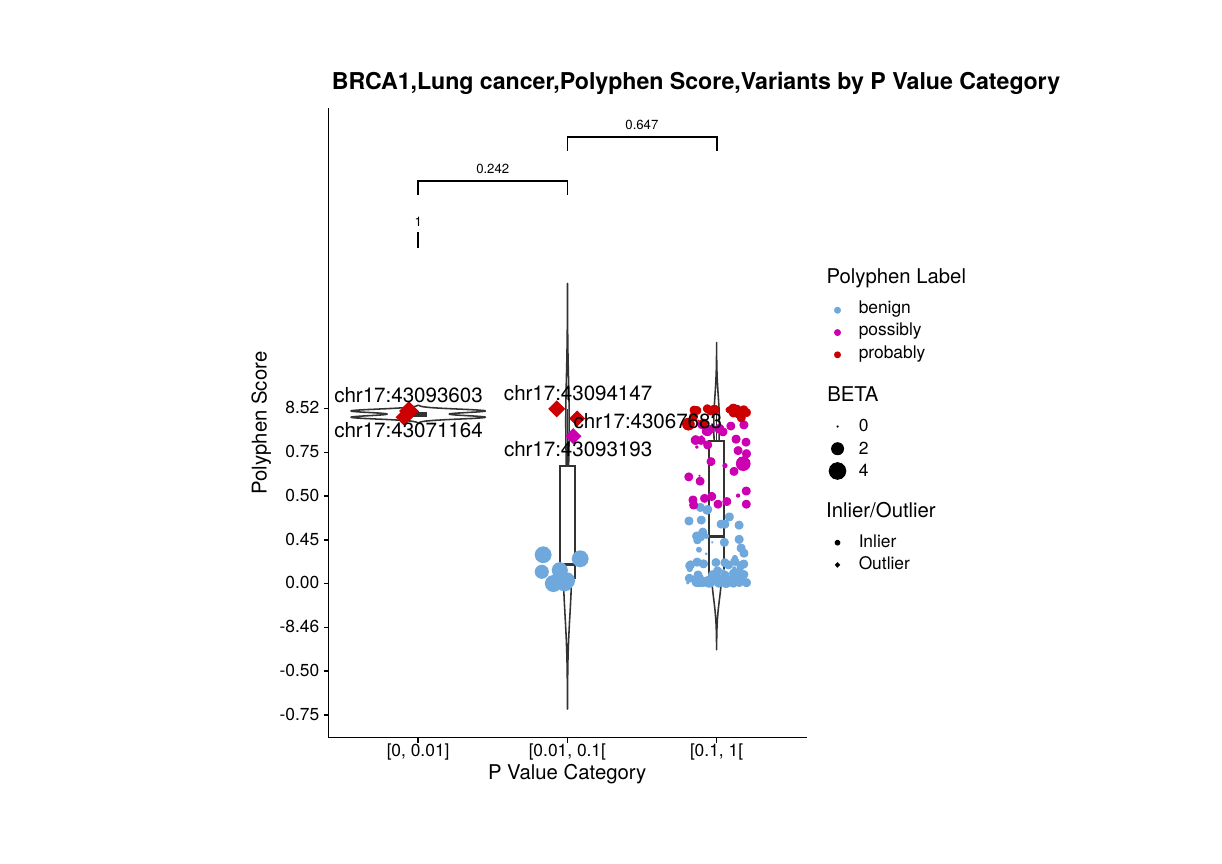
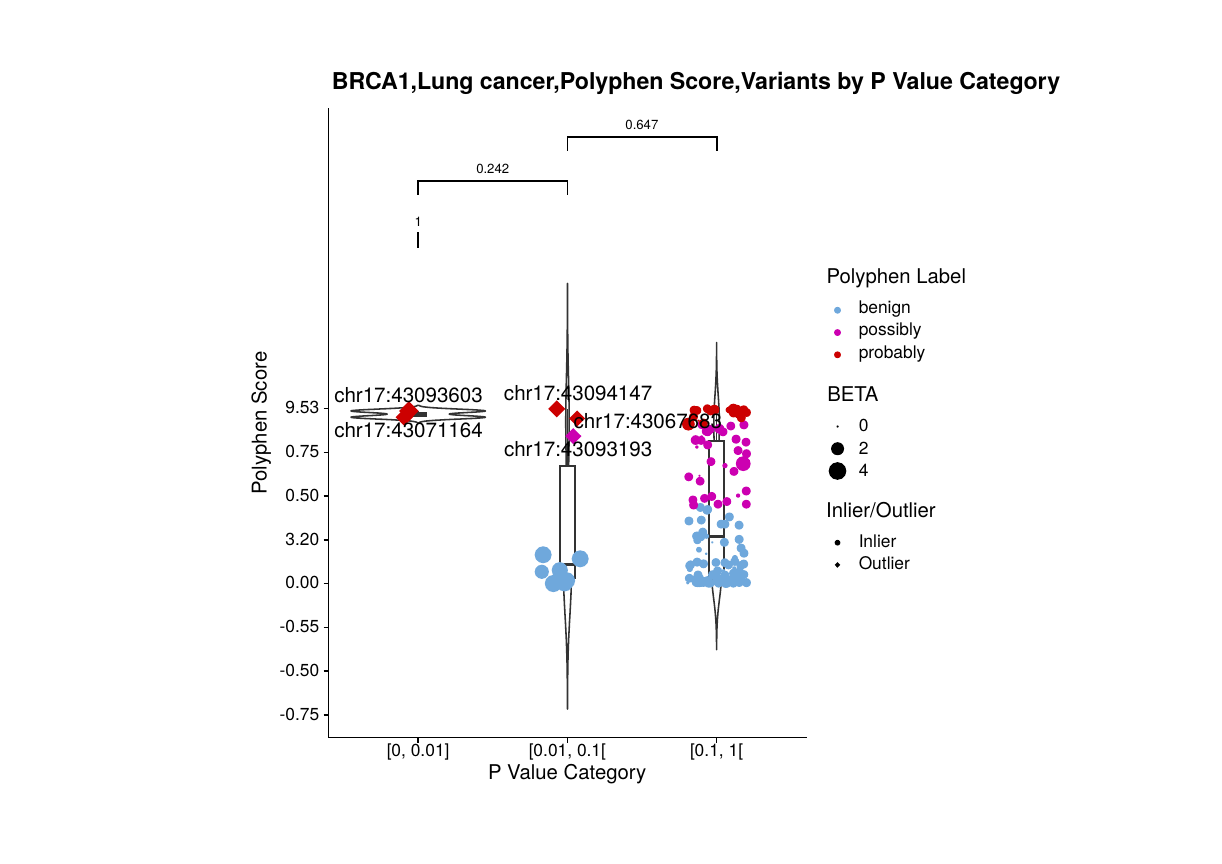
8.52: 8.52 -> 9.53
0.45: 0.45 -> 3.20
-8.46: -8.46 -> -0.55
